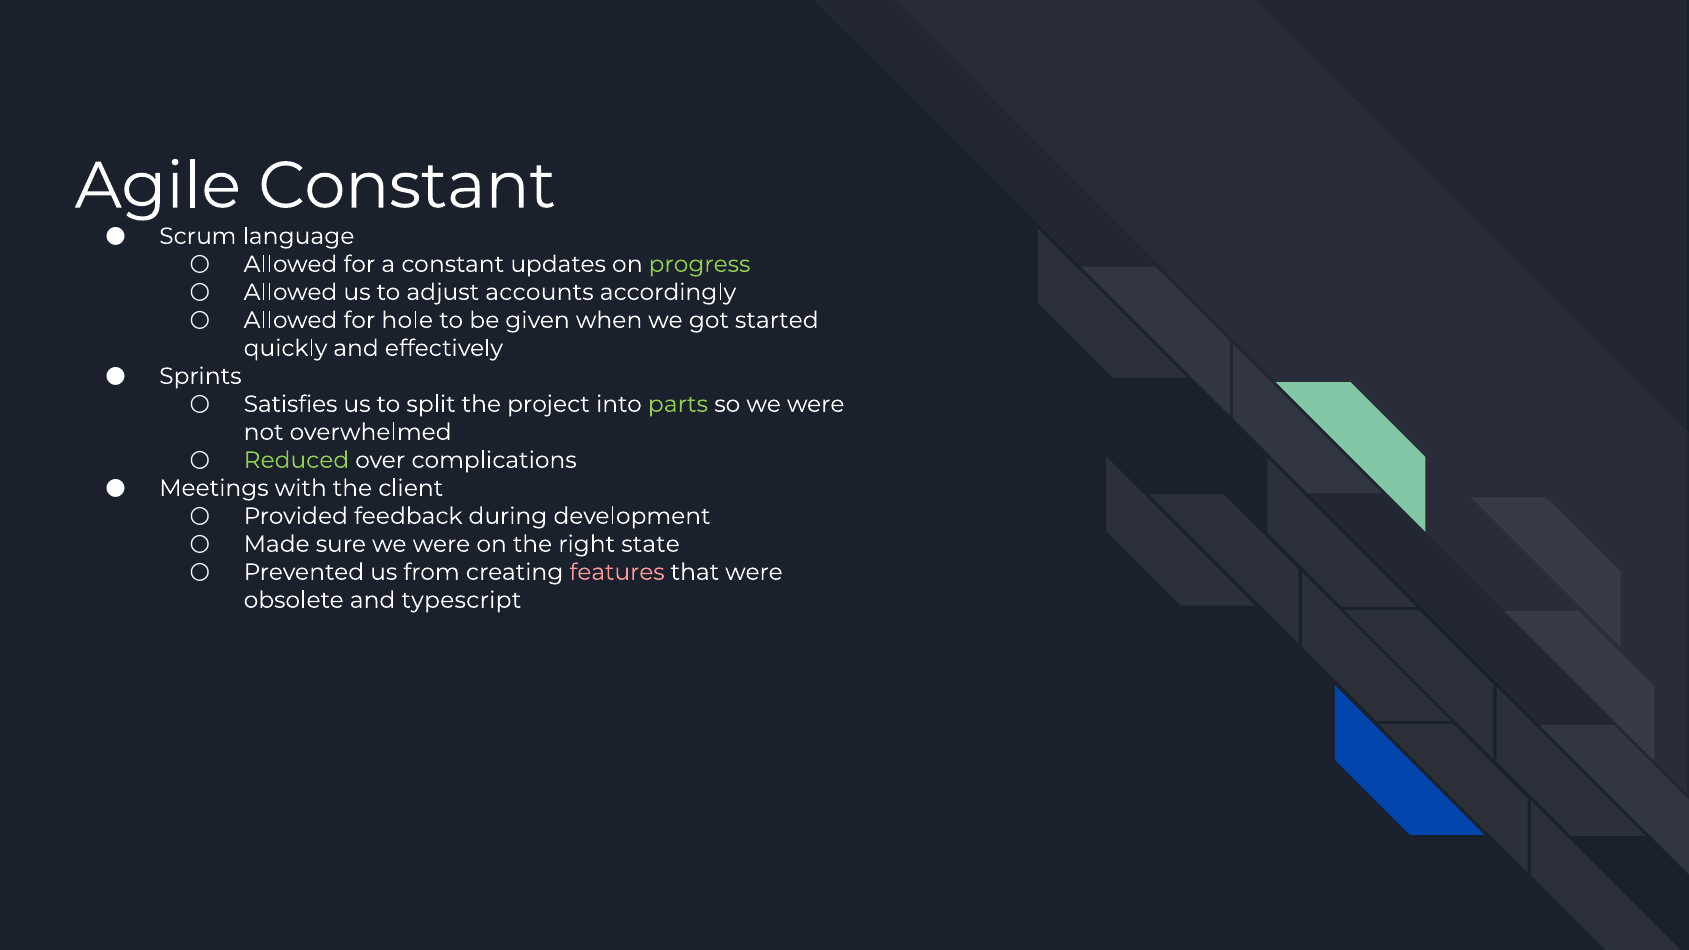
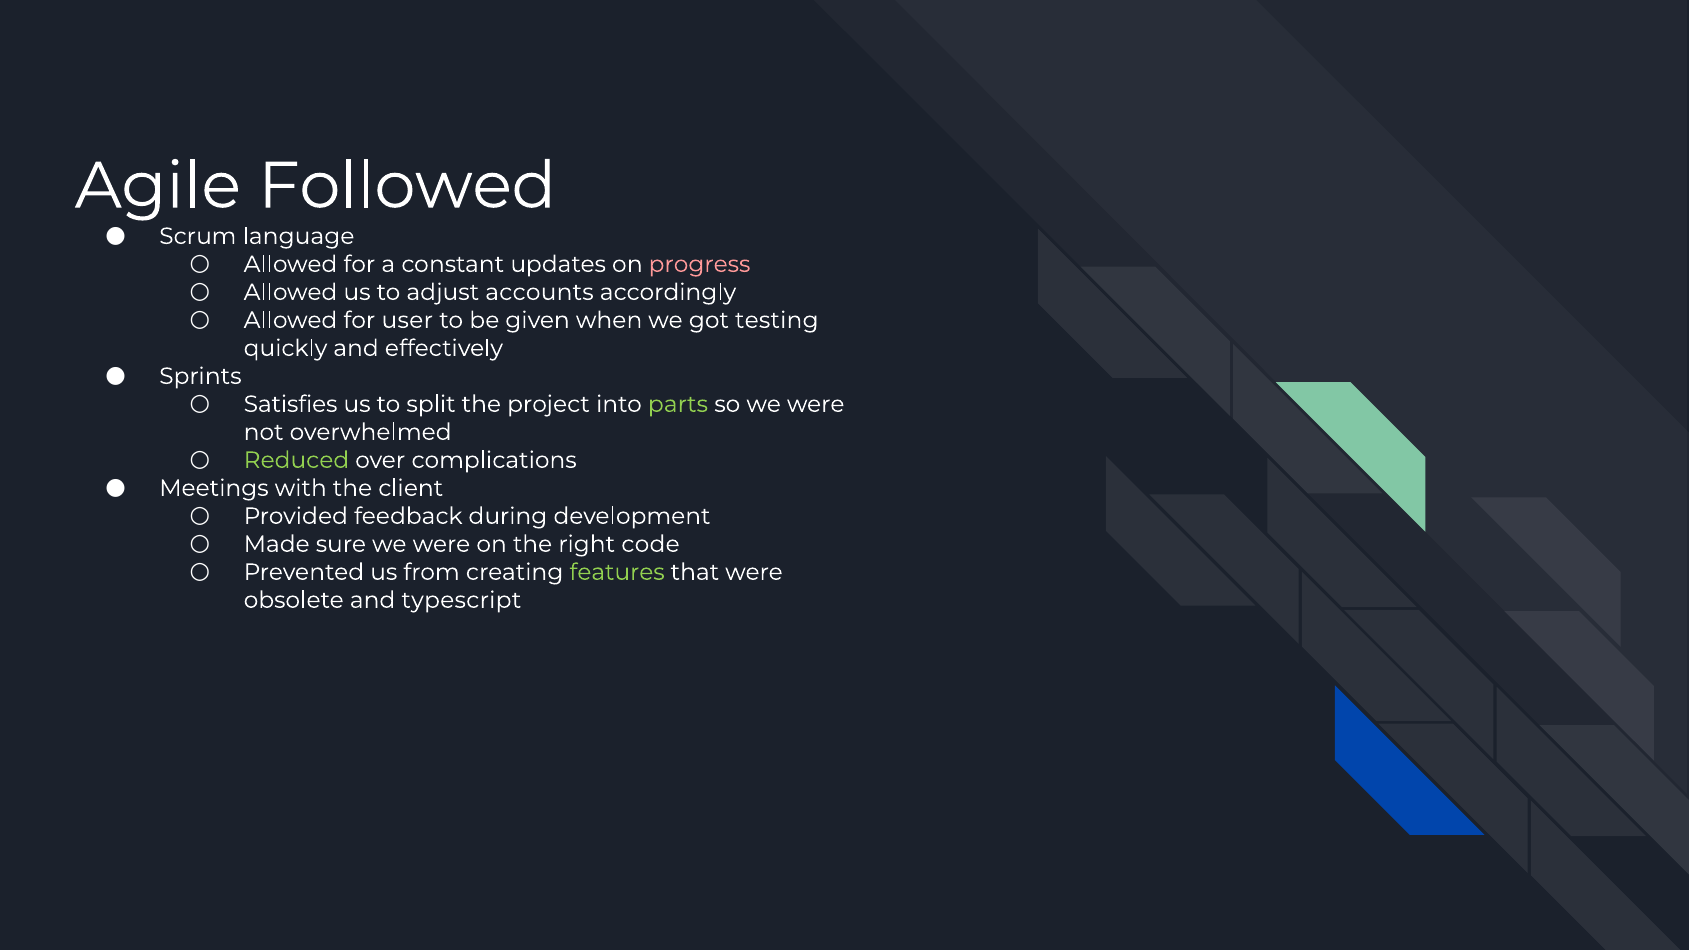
Constant at (407, 186): Constant -> Followed
progress colour: light green -> pink
hole: hole -> user
started: started -> testing
state: state -> code
features colour: pink -> light green
